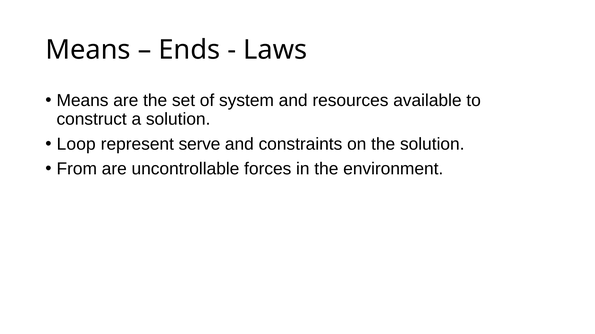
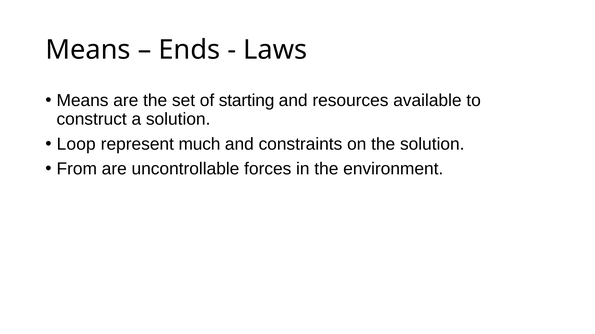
system: system -> starting
serve: serve -> much
